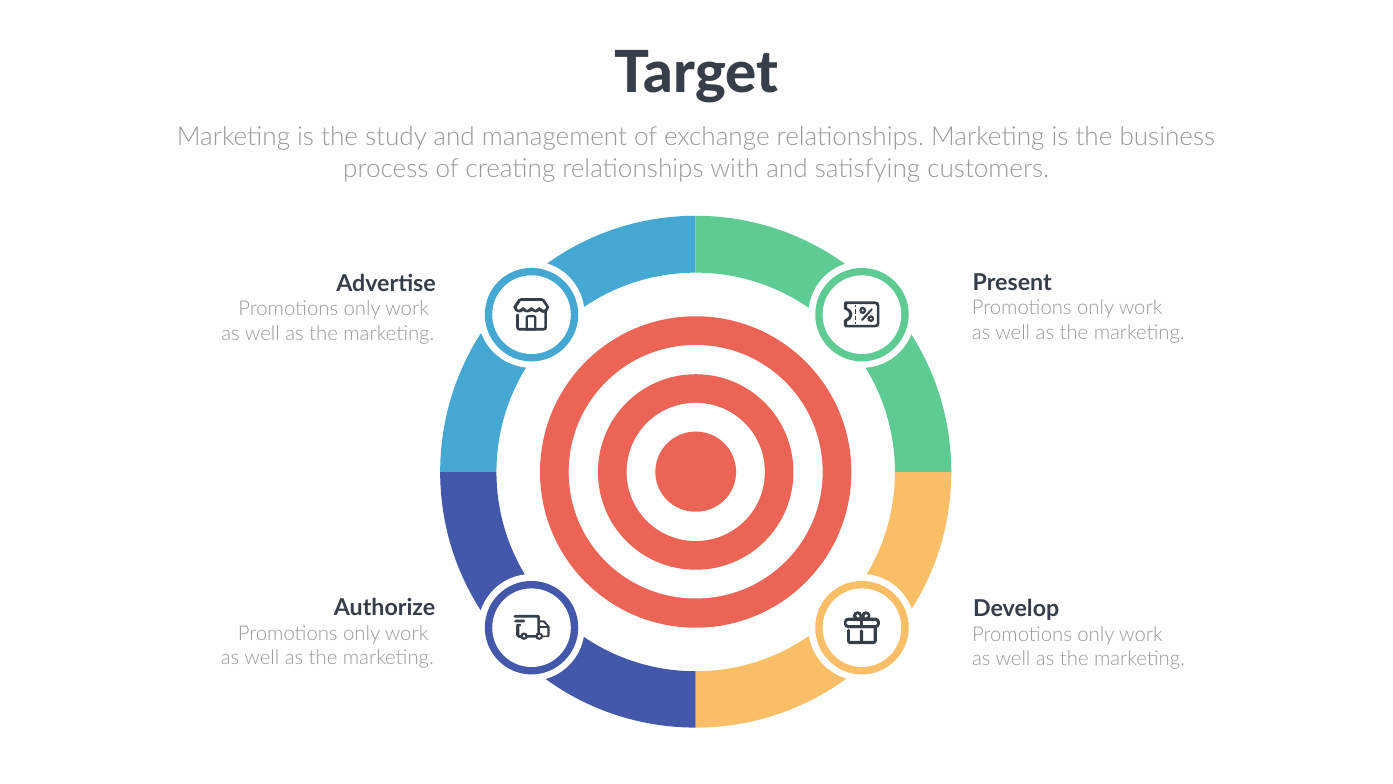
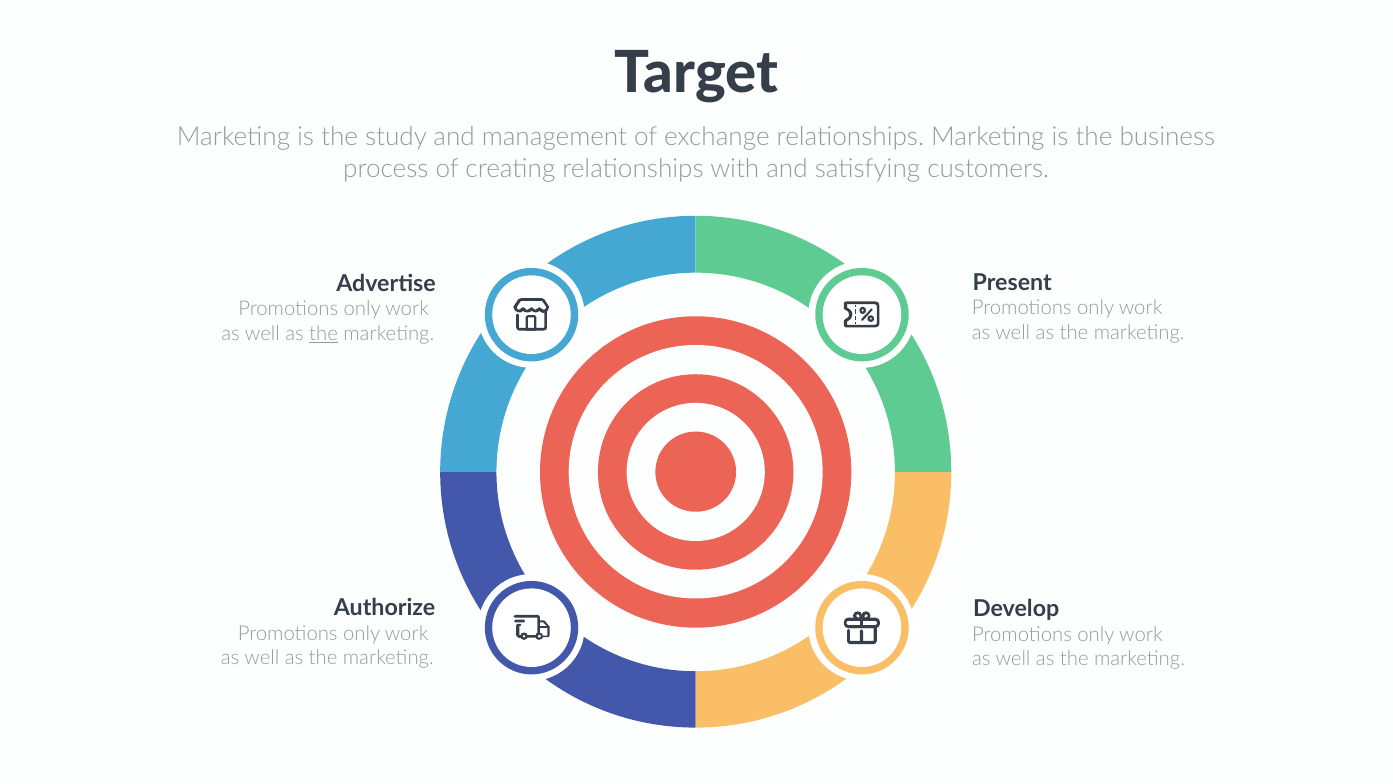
the at (324, 333) underline: none -> present
